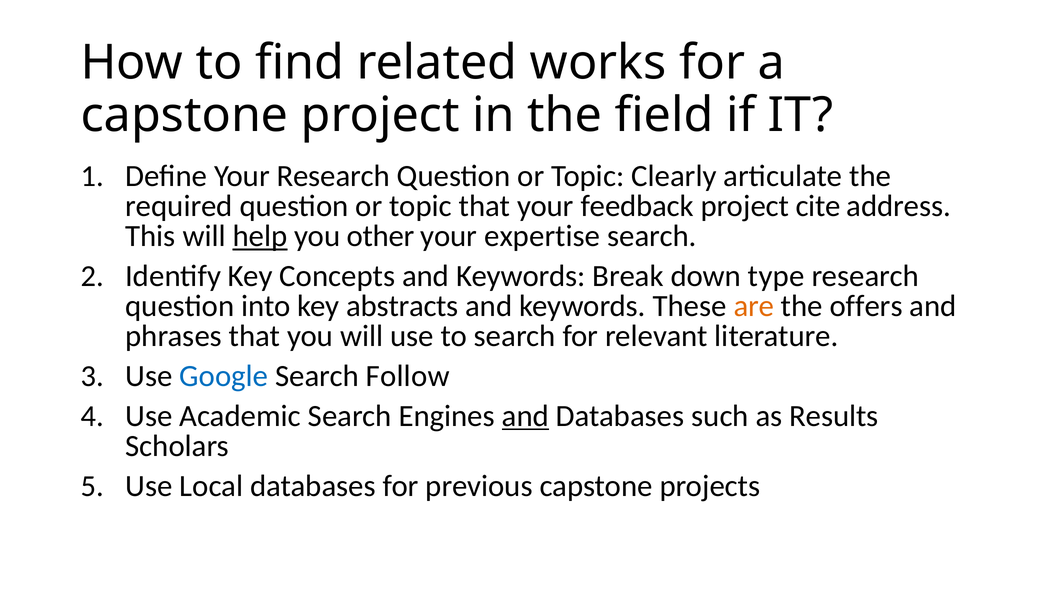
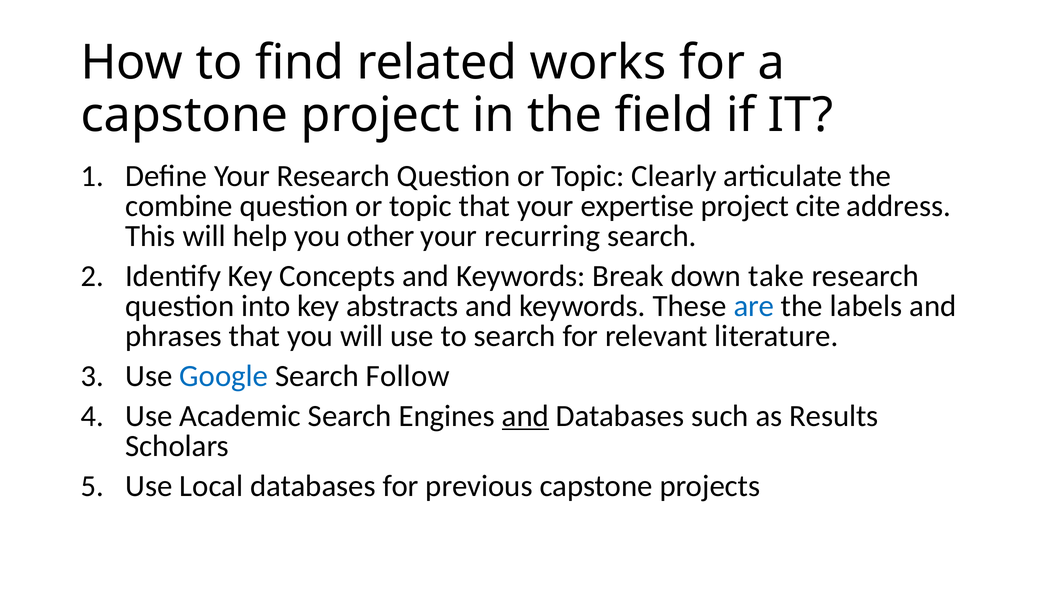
required: required -> combine
feedback: feedback -> expertise
help underline: present -> none
expertise: expertise -> recurring
type: type -> take
are colour: orange -> blue
offers: offers -> labels
